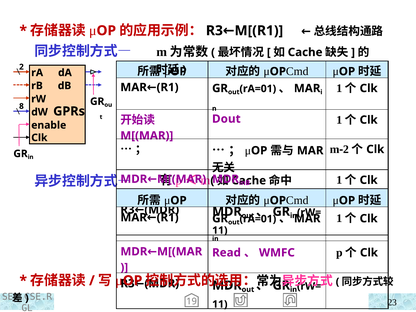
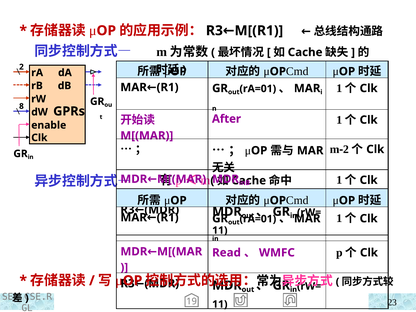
Dout: Dout -> After
